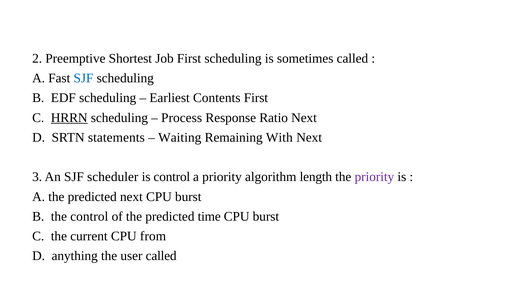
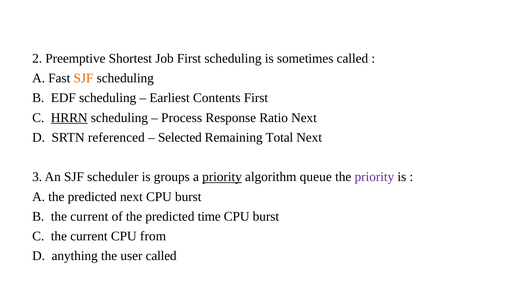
SJF at (83, 78) colour: blue -> orange
statements: statements -> referenced
Waiting: Waiting -> Selected
With: With -> Total
is control: control -> groups
priority at (222, 177) underline: none -> present
length: length -> queue
B the control: control -> current
